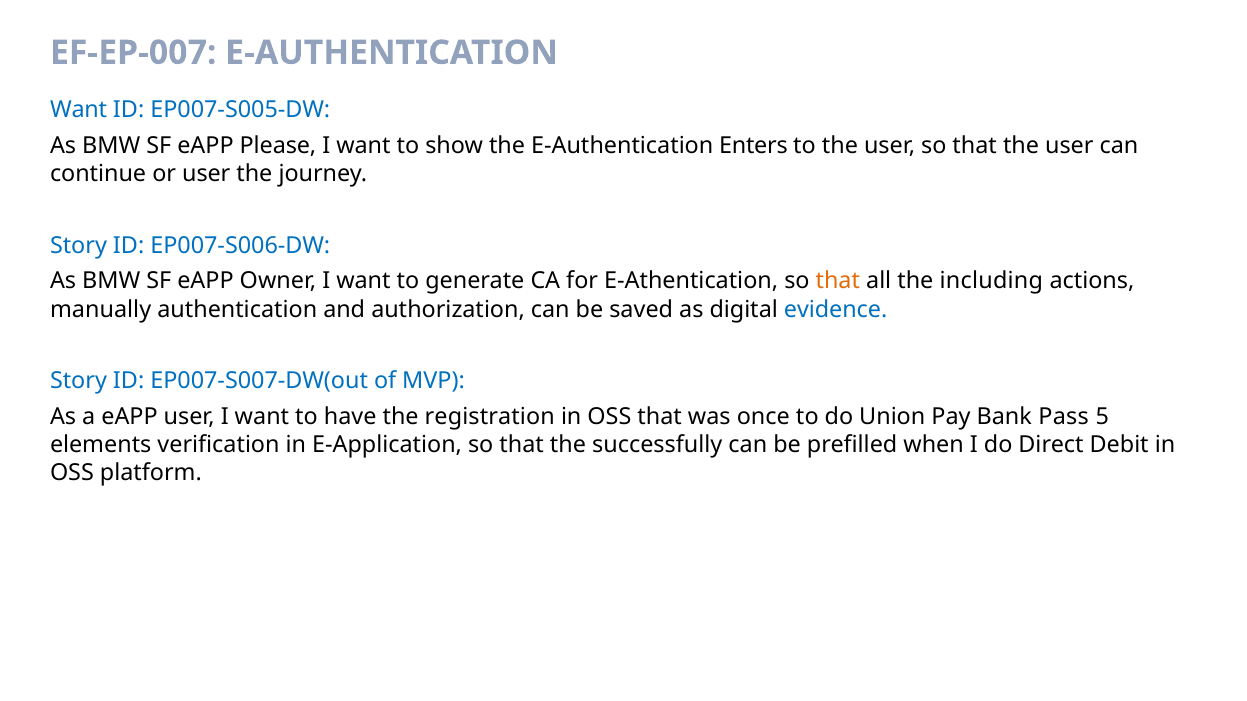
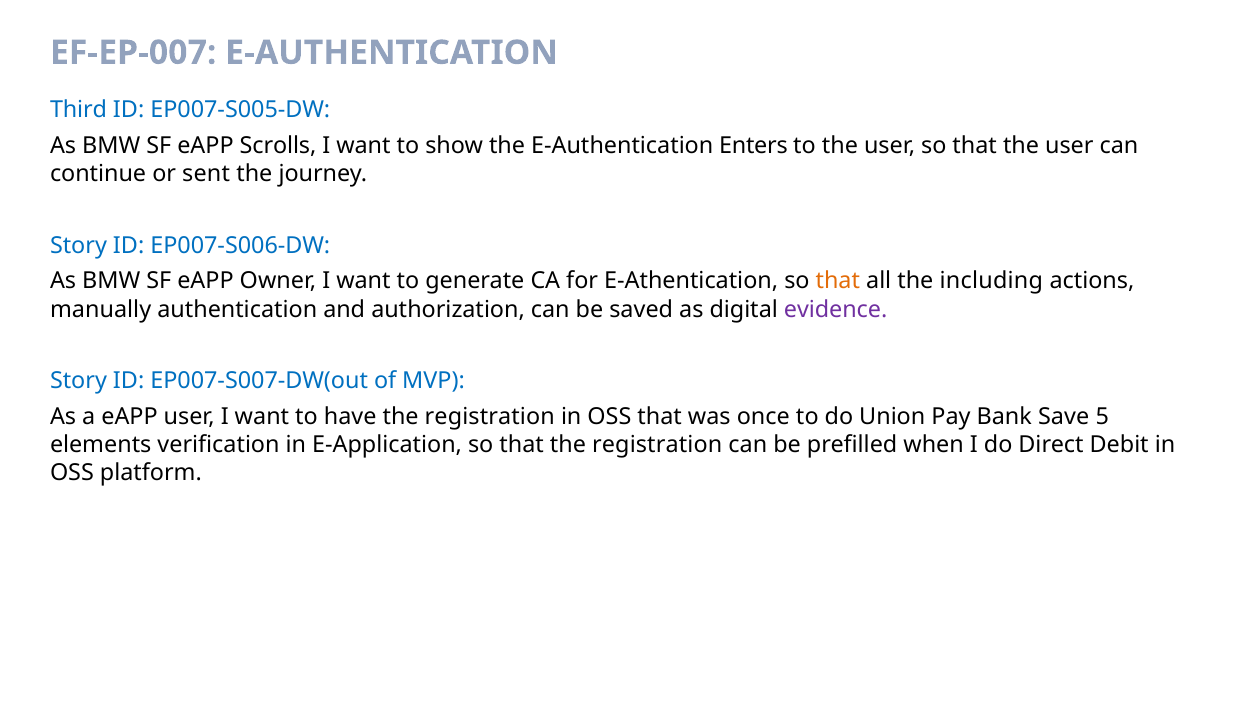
Want at (79, 110): Want -> Third
Please: Please -> Scrolls
or user: user -> sent
evidence colour: blue -> purple
Pass: Pass -> Save
that the successfully: successfully -> registration
